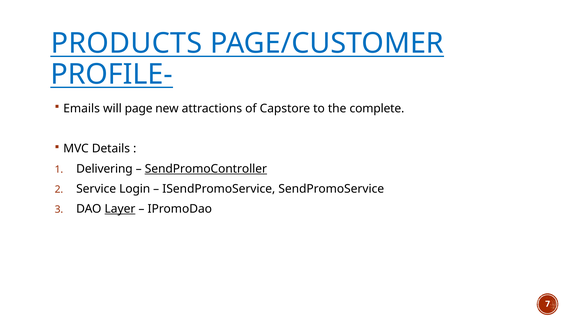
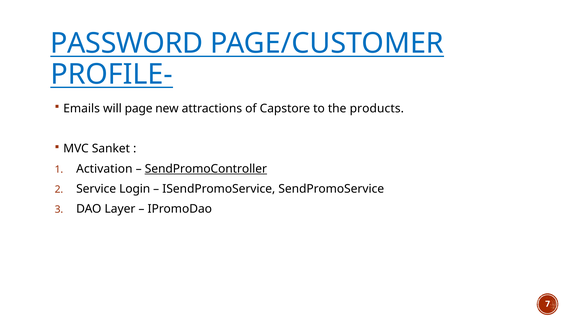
PRODUCTS: PRODUCTS -> PASSWORD
complete: complete -> products
Details: Details -> Sanket
Delivering: Delivering -> Activation
Layer underline: present -> none
